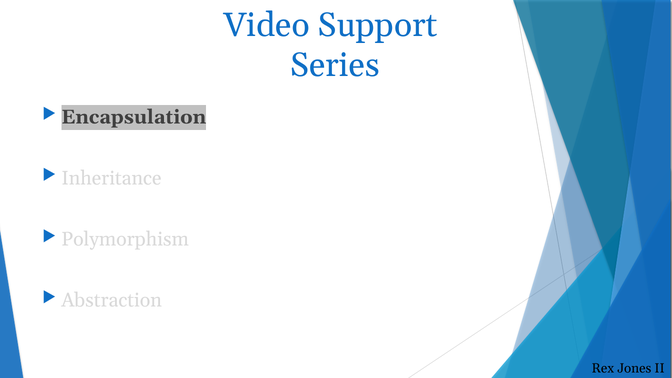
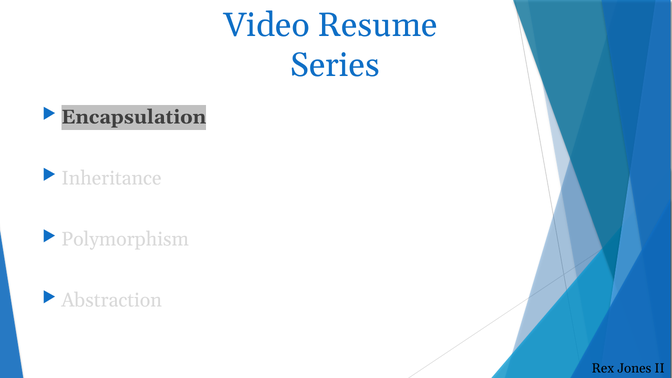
Support: Support -> Resume
